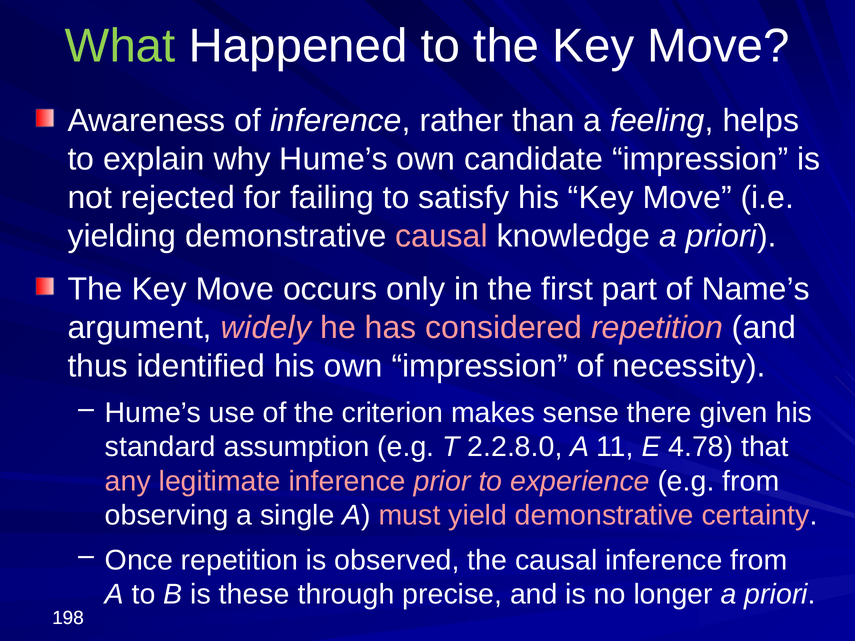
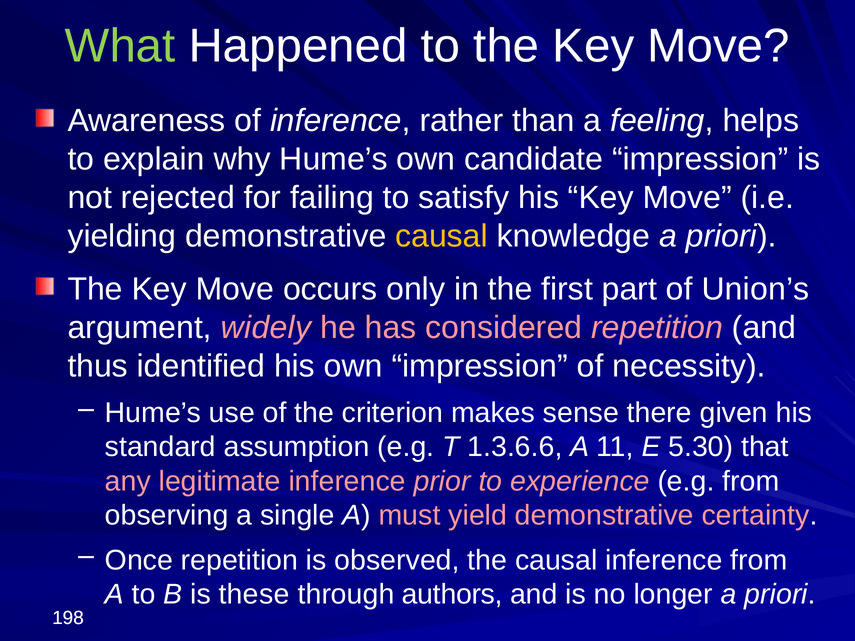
causal at (442, 236) colour: pink -> yellow
Name’s: Name’s -> Union’s
2.2.8.0: 2.2.8.0 -> 1.3.6.6
4.78: 4.78 -> 5.30
precise: precise -> authors
